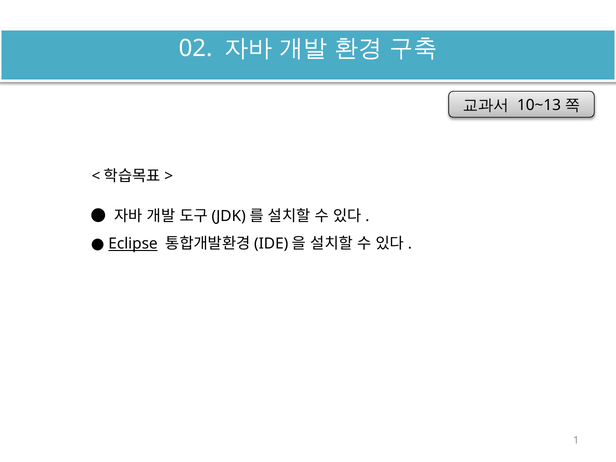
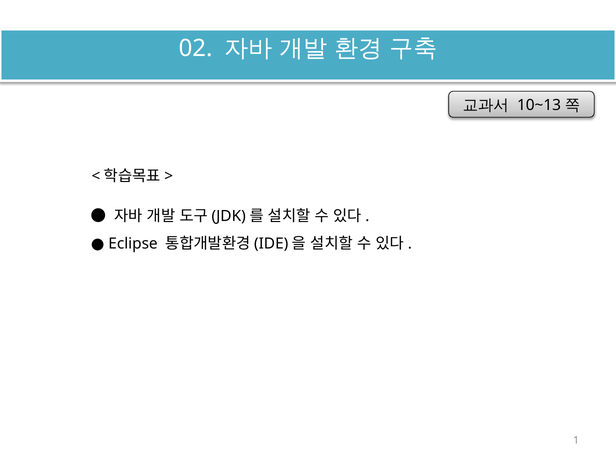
Eclipse underline: present -> none
